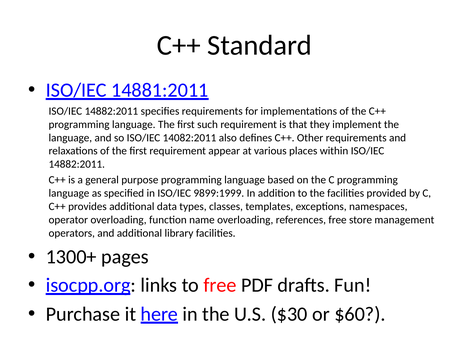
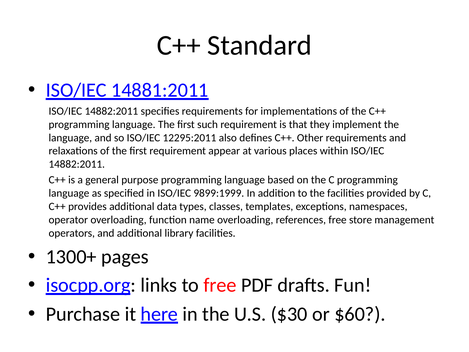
14082:2011: 14082:2011 -> 12295:2011
